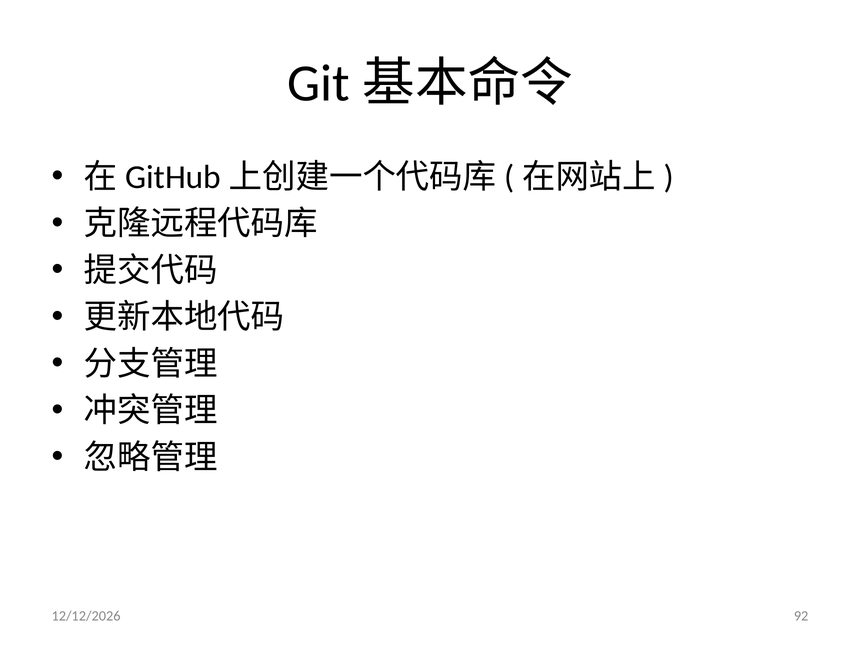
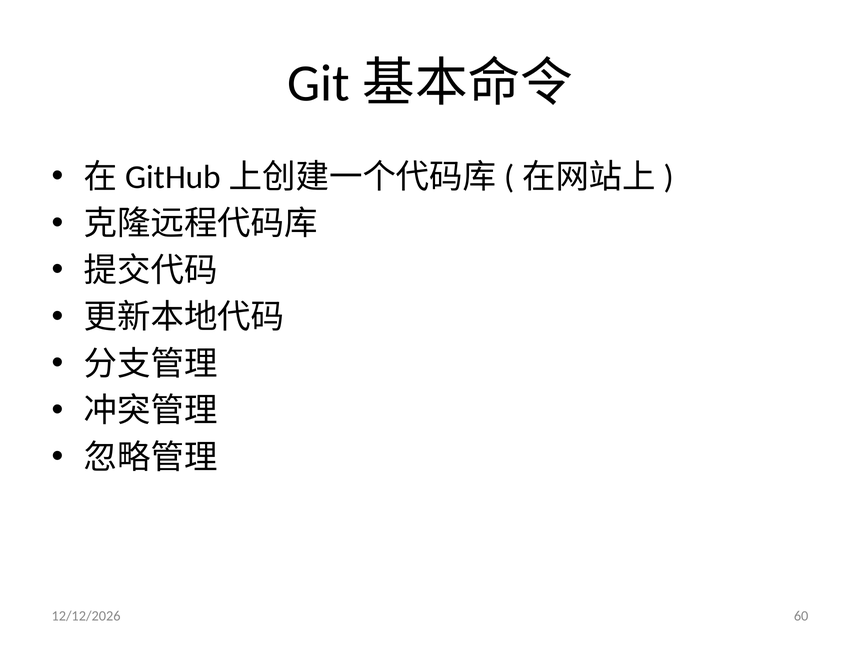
92: 92 -> 60
